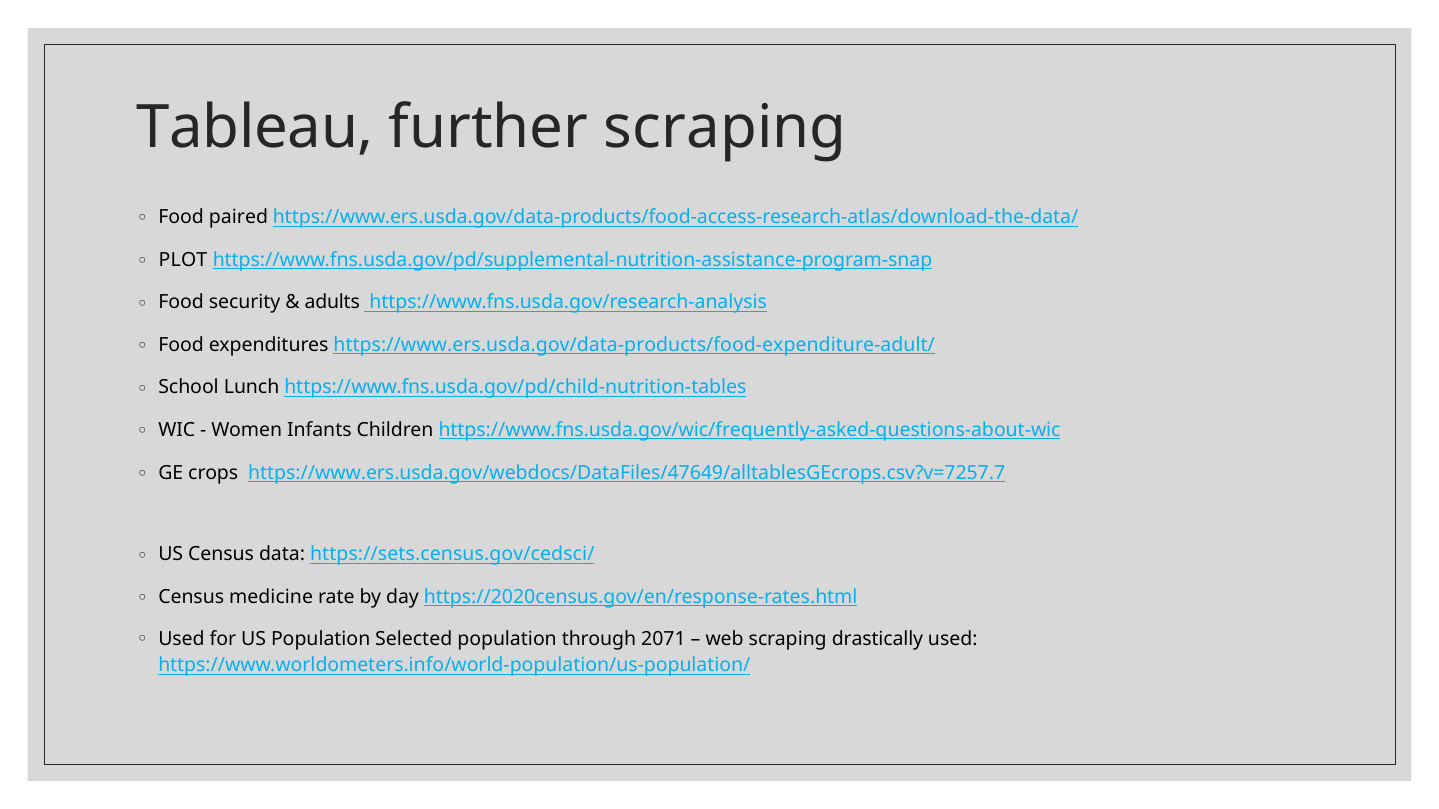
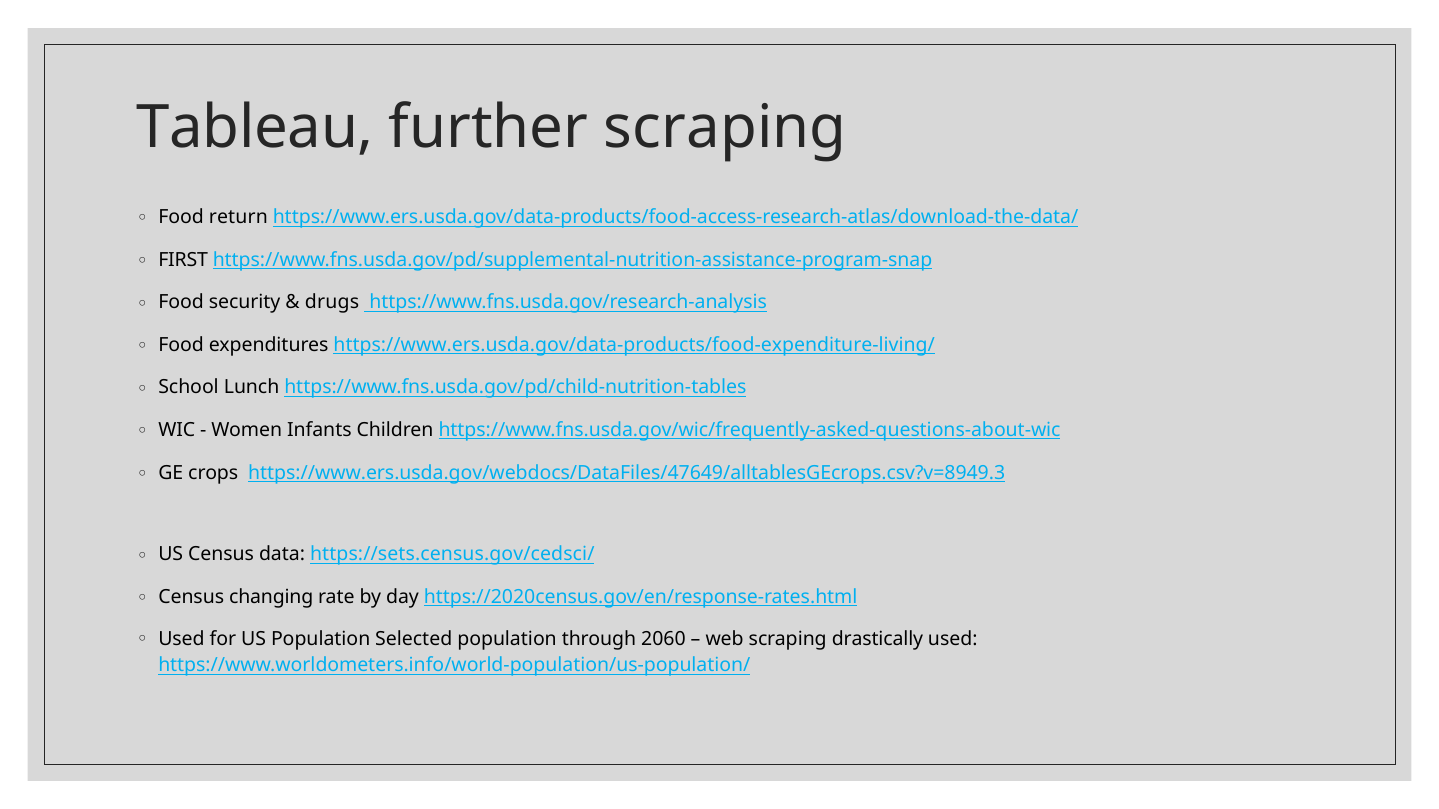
paired: paired -> return
PLOT: PLOT -> FIRST
adults: adults -> drugs
https://www.ers.usda.gov/data-products/food-expenditure-adult/: https://www.ers.usda.gov/data-products/food-expenditure-adult/ -> https://www.ers.usda.gov/data-products/food-expenditure-living/
https://www.ers.usda.gov/webdocs/DataFiles/47649/alltablesGEcrops.csv?v=7257.7: https://www.ers.usda.gov/webdocs/DataFiles/47649/alltablesGEcrops.csv?v=7257.7 -> https://www.ers.usda.gov/webdocs/DataFiles/47649/alltablesGEcrops.csv?v=8949.3
medicine: medicine -> changing
2071: 2071 -> 2060
